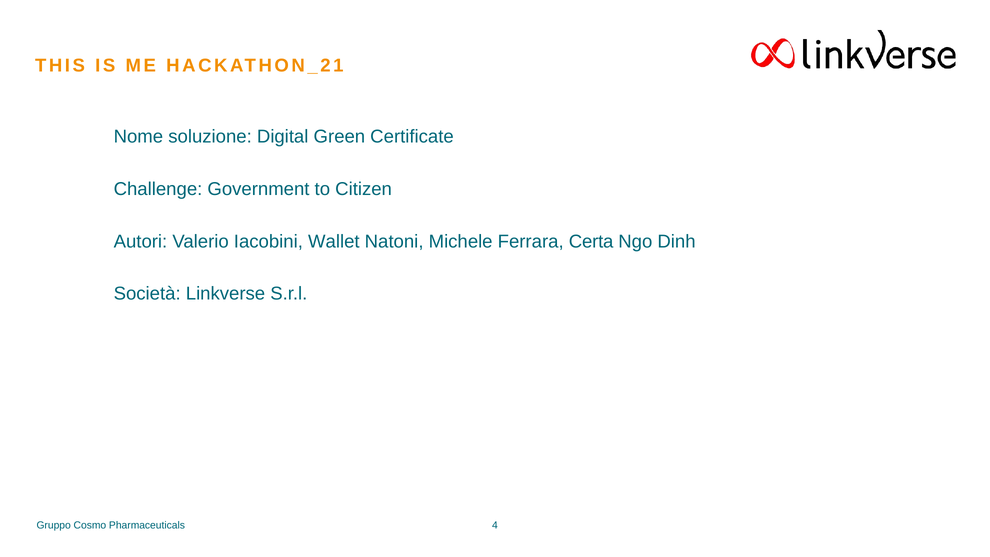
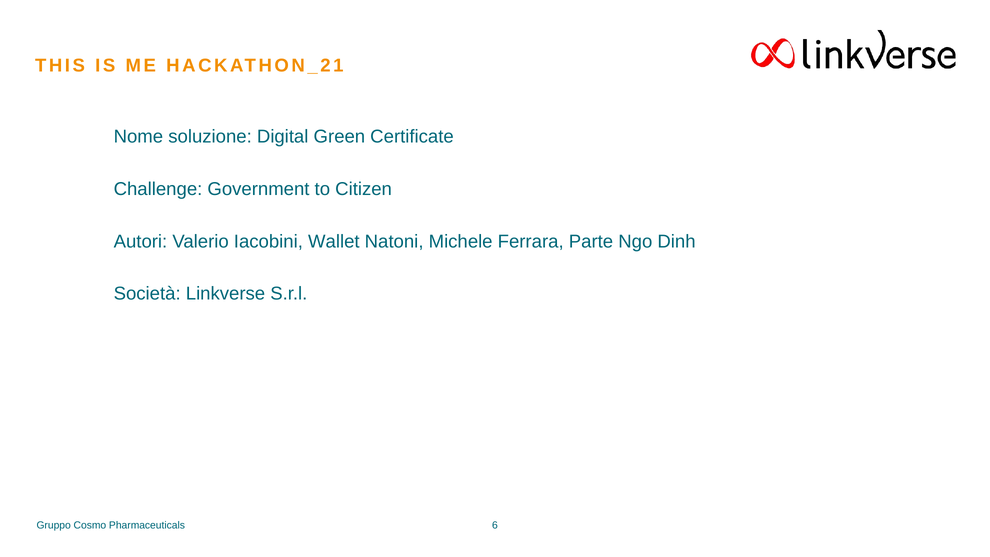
Certa: Certa -> Parte
4: 4 -> 6
